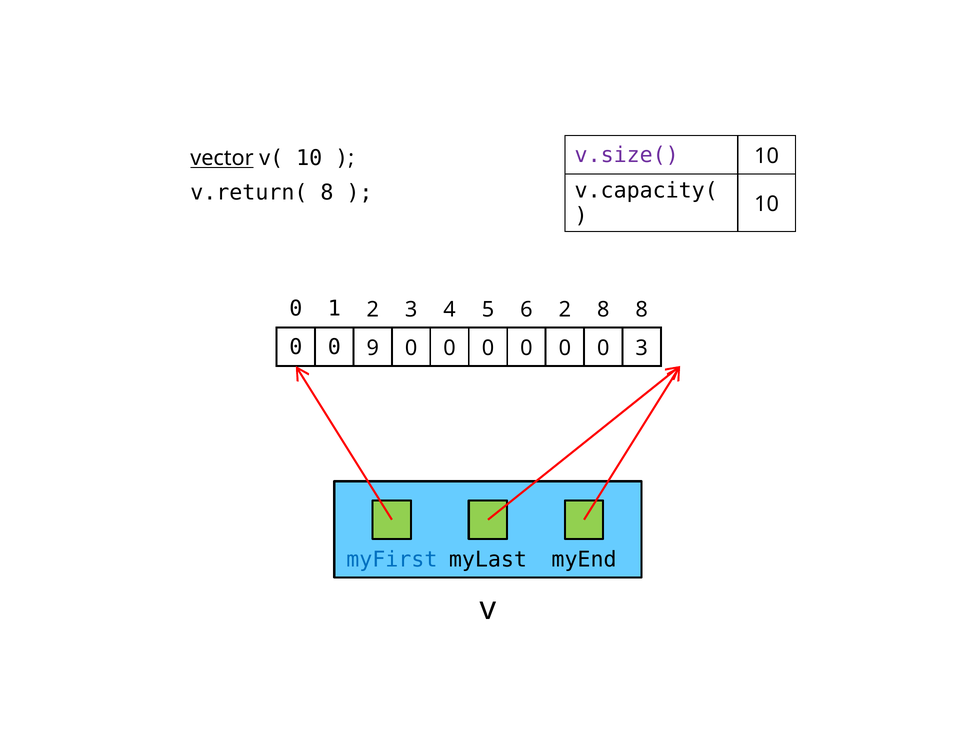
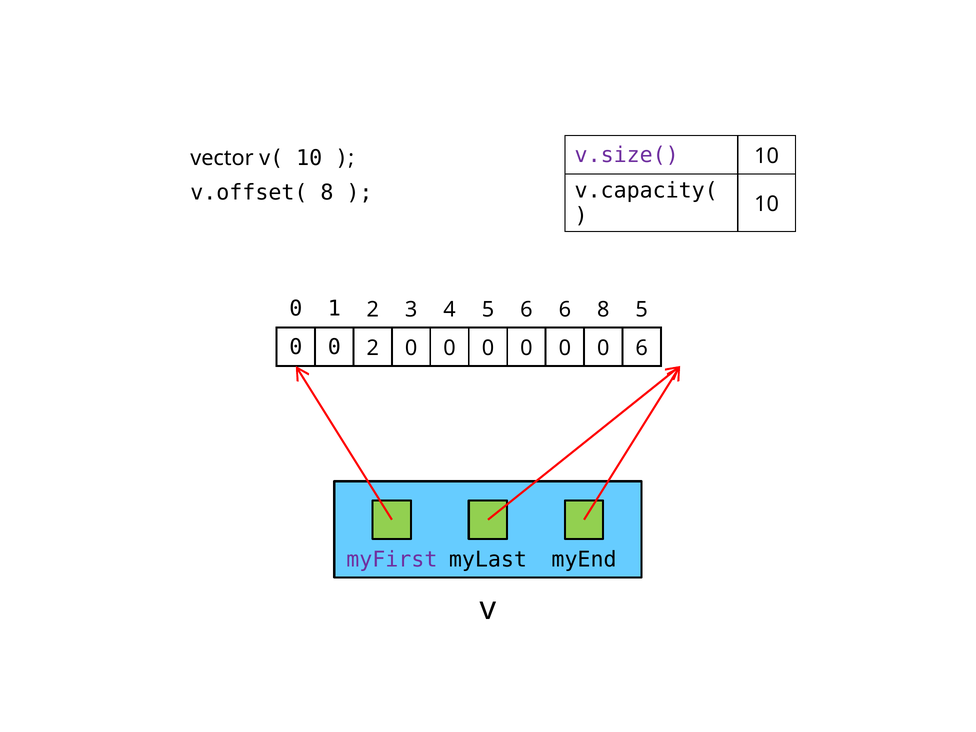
vector underline: present -> none
v.return(: v.return( -> v.offset(
6 2: 2 -> 6
8 8: 8 -> 5
0 9: 9 -> 2
0 3: 3 -> 6
myFirst colour: blue -> purple
